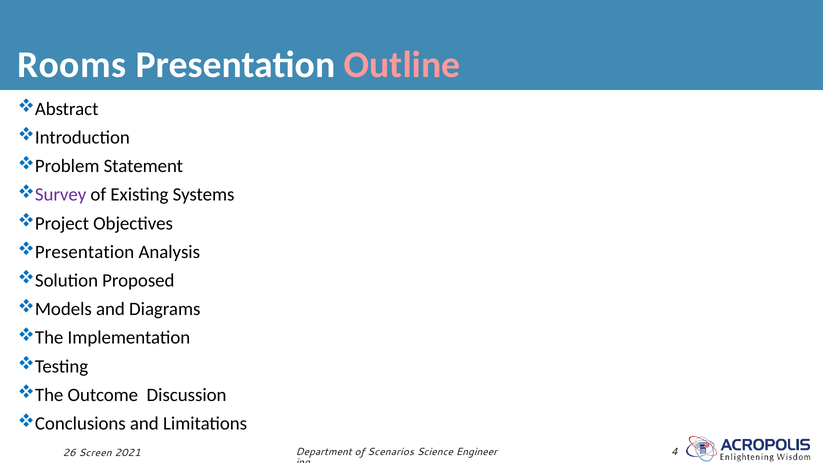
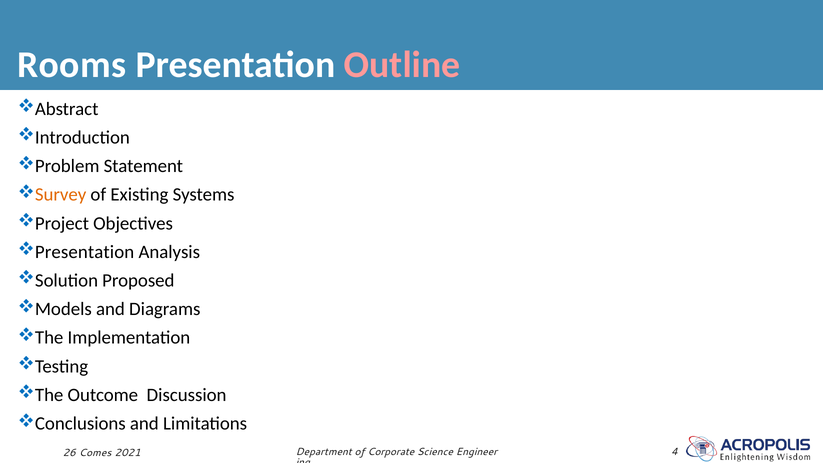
Survey colour: purple -> orange
Scenarios: Scenarios -> Corporate
Screen: Screen -> Comes
